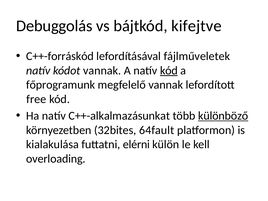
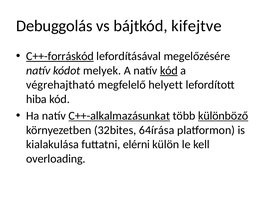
C++-forráskód underline: none -> present
fájlműveletek: fájlműveletek -> megelőzésére
kódot vannak: vannak -> melyek
főprogramunk: főprogramunk -> végrehajtható
megfelelő vannak: vannak -> helyett
free: free -> hiba
C++-alkalmazásunkat underline: none -> present
64fault: 64fault -> 64írása
